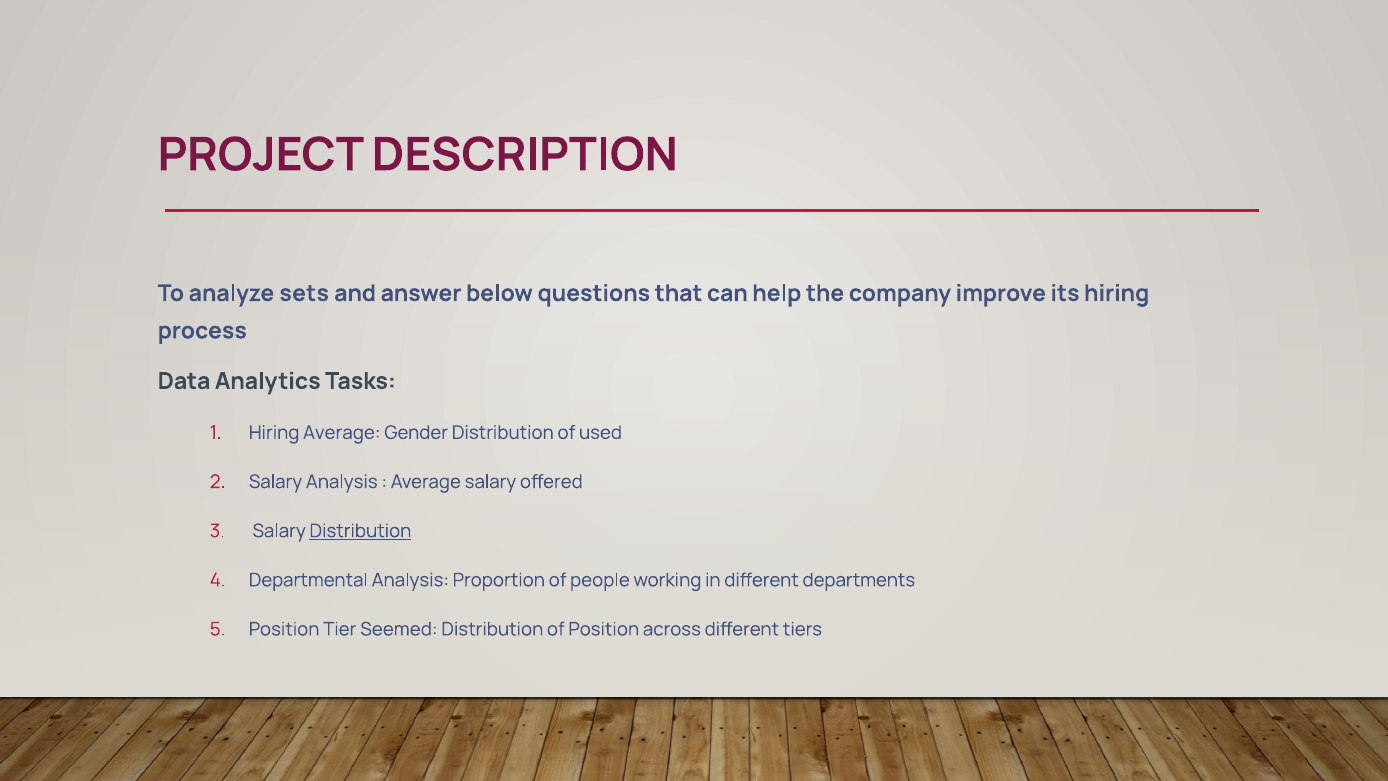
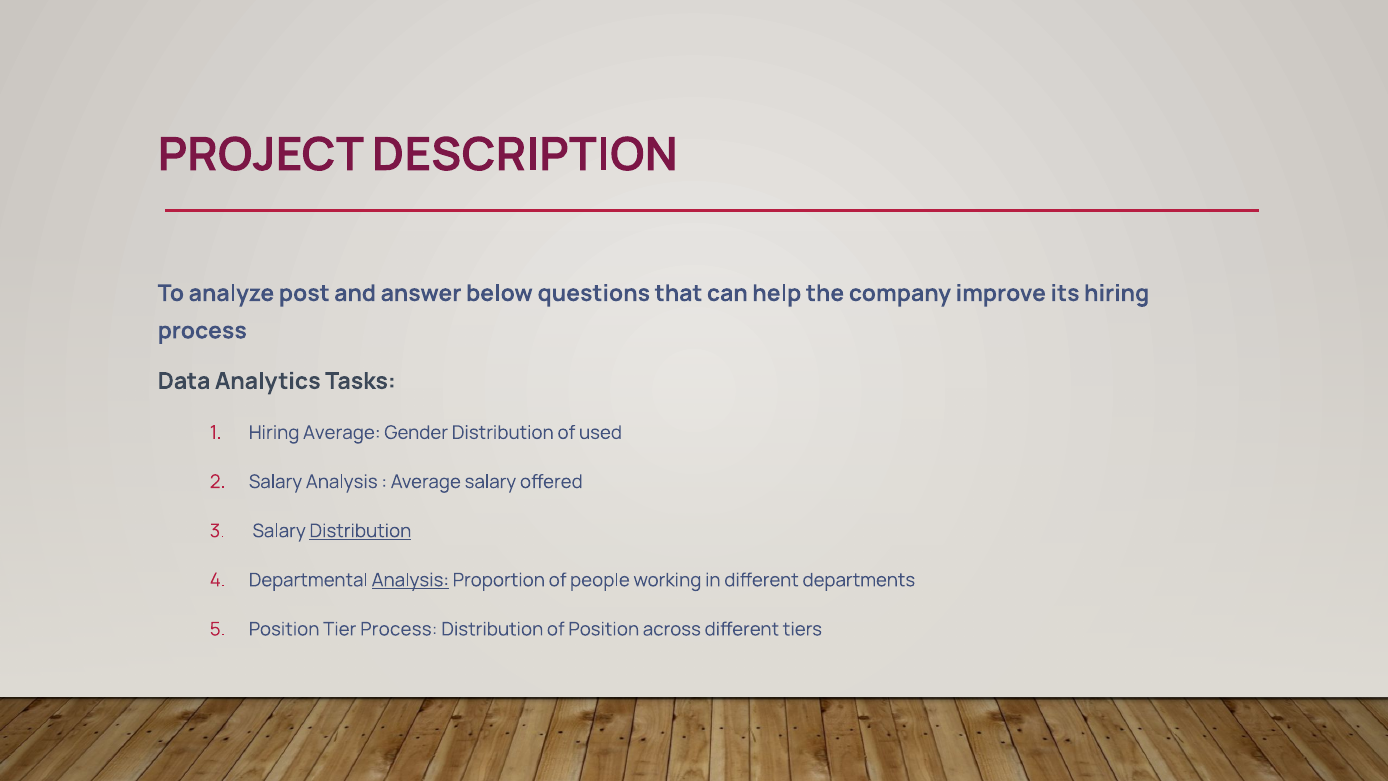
sets: sets -> post
Analysis at (410, 580) underline: none -> present
Tier Seemed: Seemed -> Process
